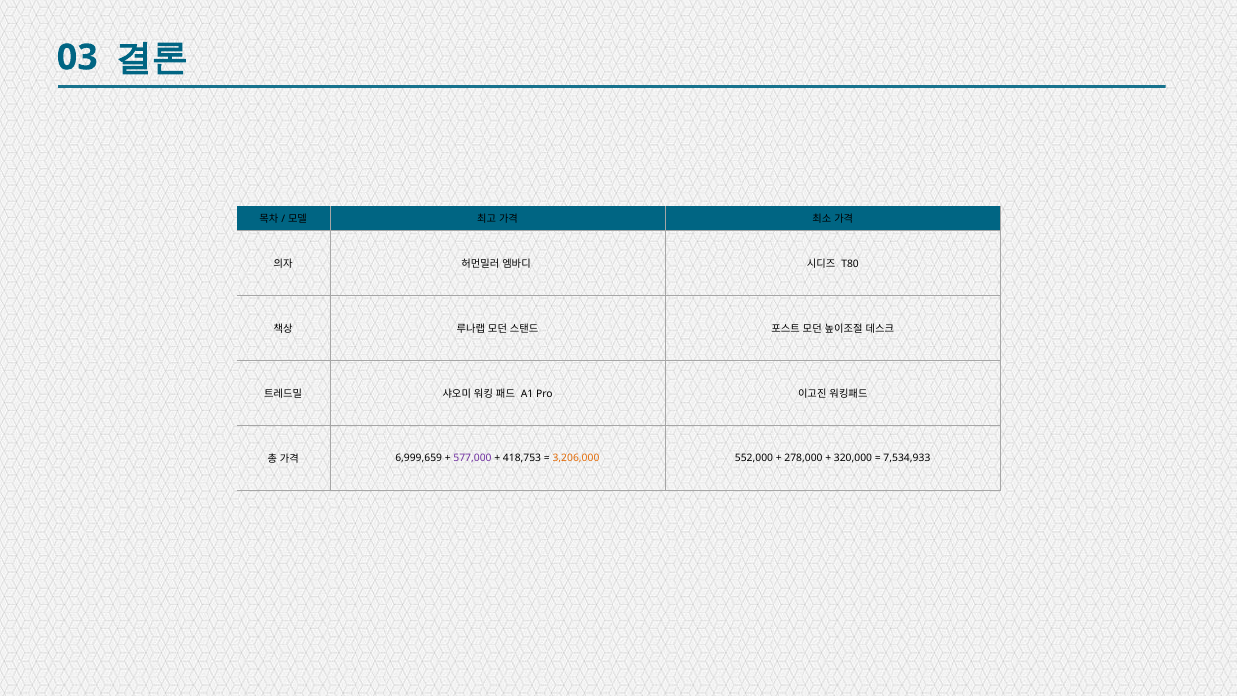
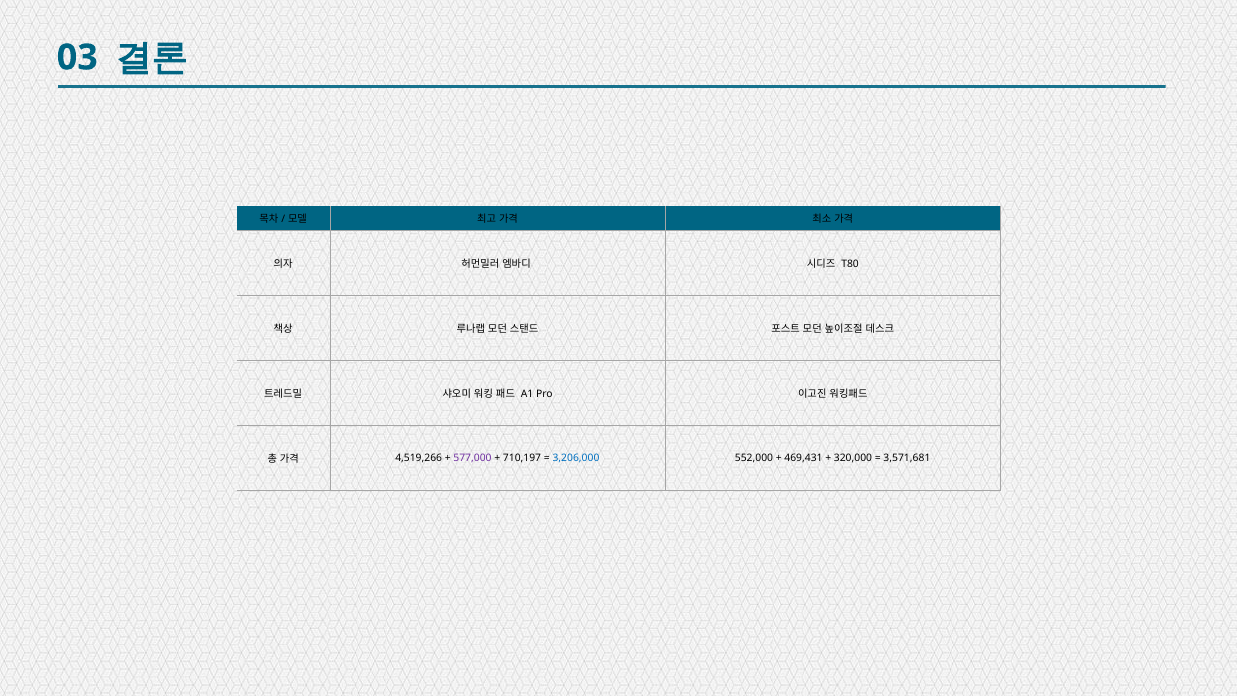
6,999,659: 6,999,659 -> 4,519,266
418,753: 418,753 -> 710,197
3,206,000 colour: orange -> blue
278,000: 278,000 -> 469,431
7,534,933: 7,534,933 -> 3,571,681
